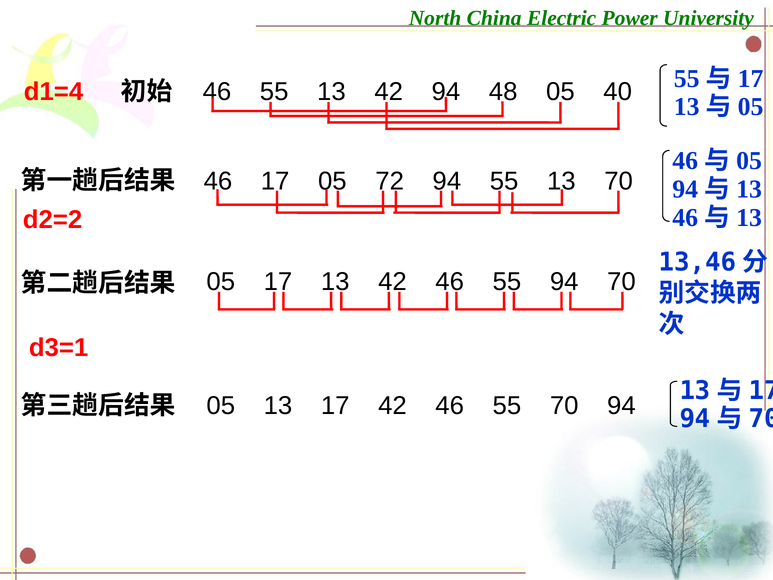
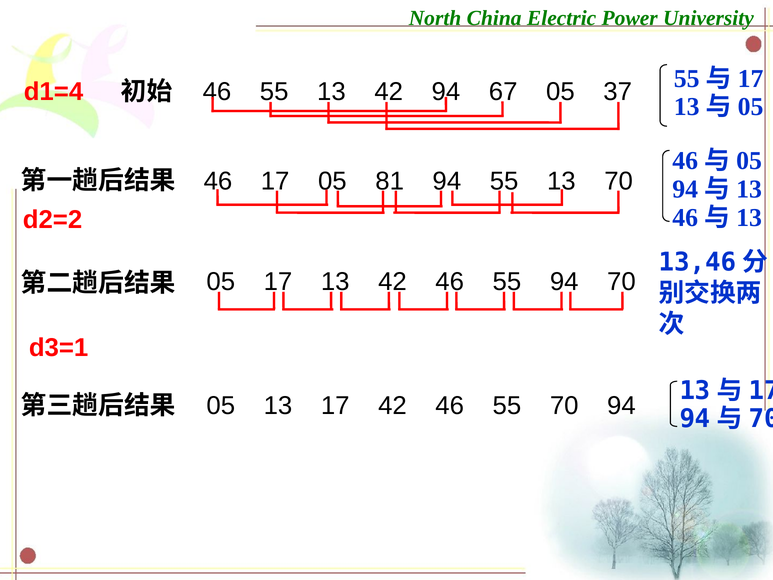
48: 48 -> 67
40: 40 -> 37
72: 72 -> 81
